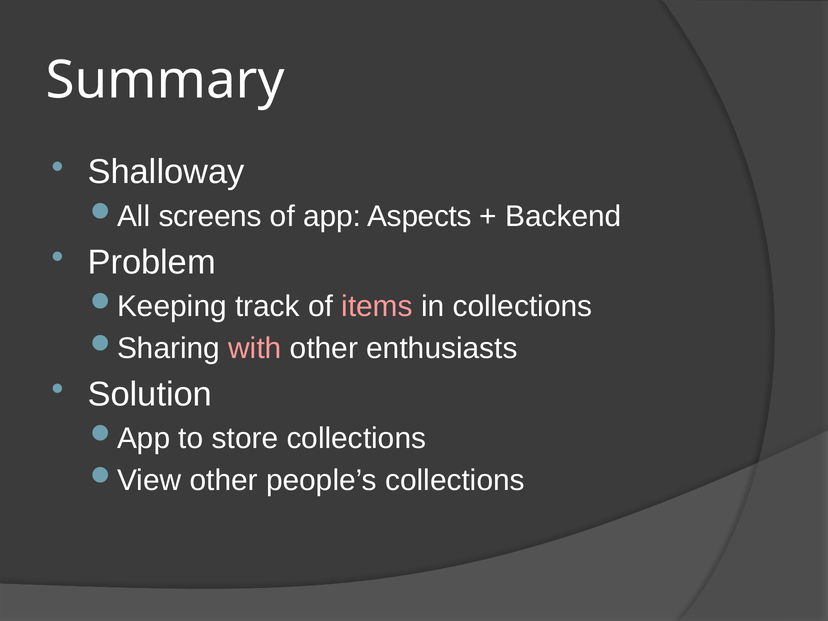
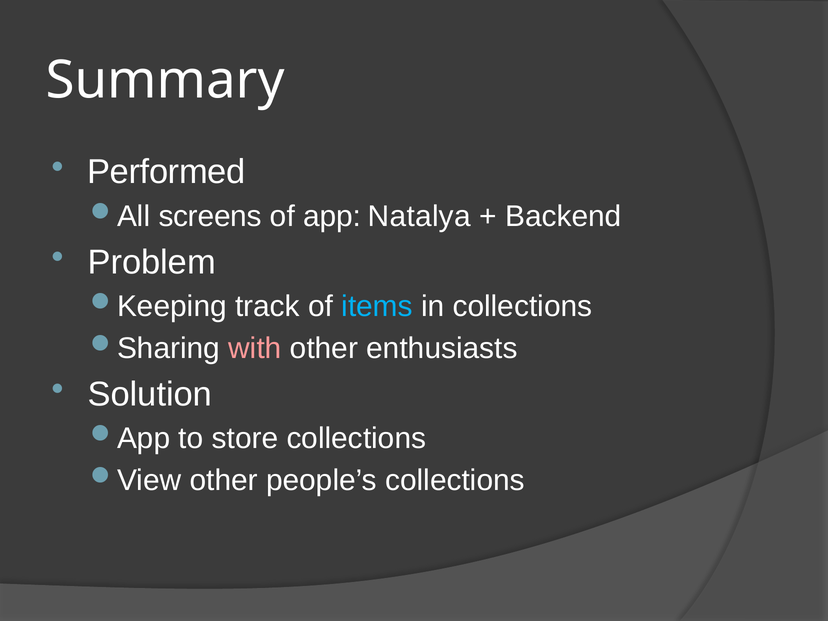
Shalloway: Shalloway -> Performed
Aspects: Aspects -> Natalya
items colour: pink -> light blue
